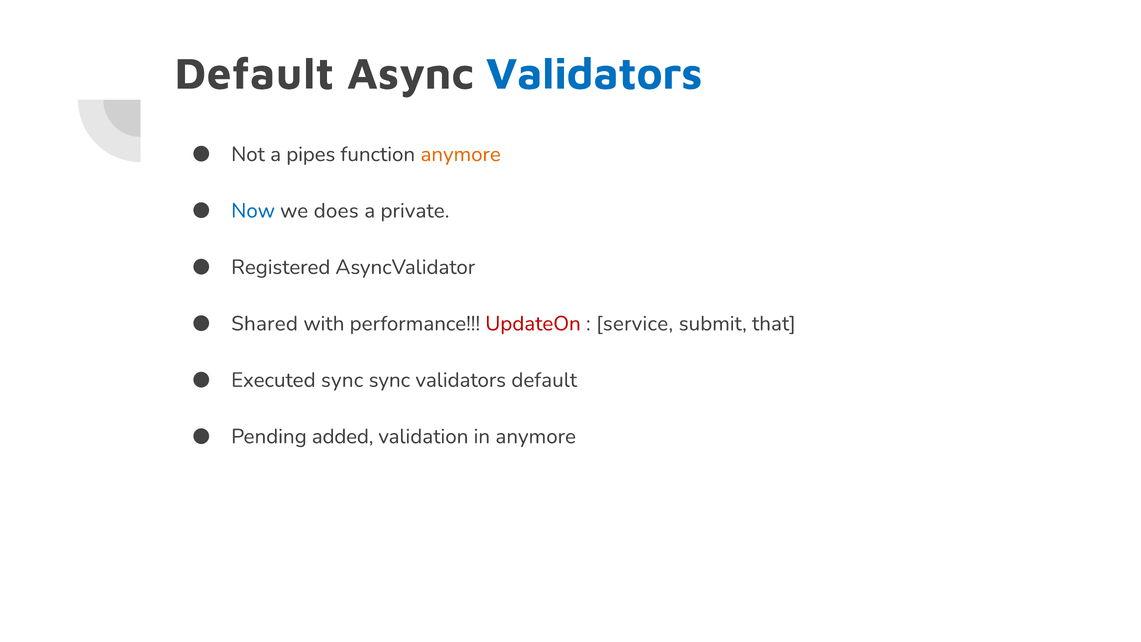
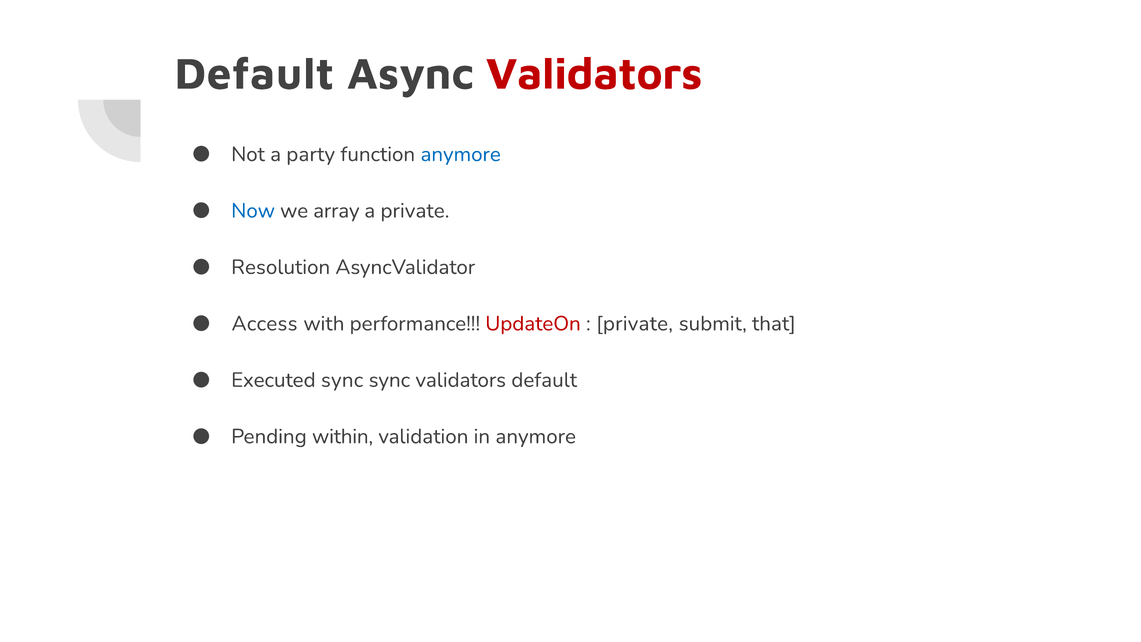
Validators at (594, 74) colour: blue -> red
pipes: pipes -> party
anymore at (461, 154) colour: orange -> blue
does: does -> array
Registered: Registered -> Resolution
Shared: Shared -> Access
service at (635, 324): service -> private
added: added -> within
